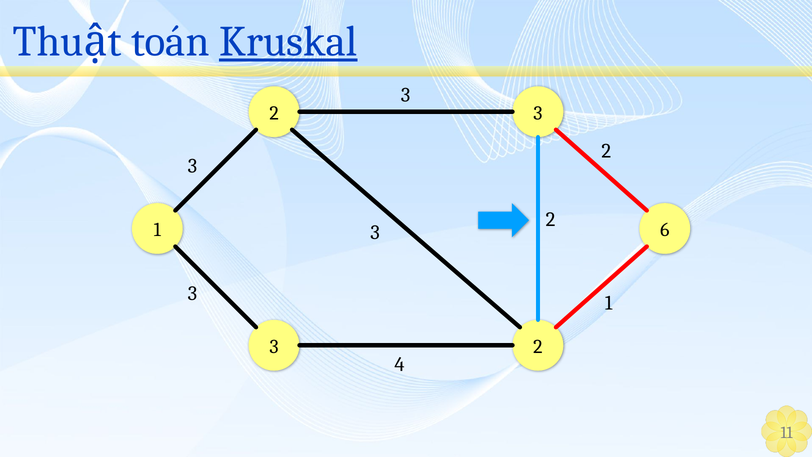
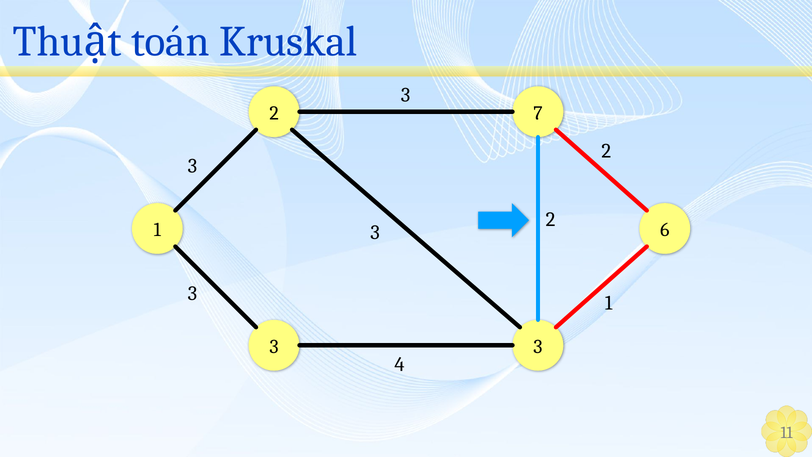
Kruskal underline: present -> none
2 3: 3 -> 7
2 at (538, 346): 2 -> 3
